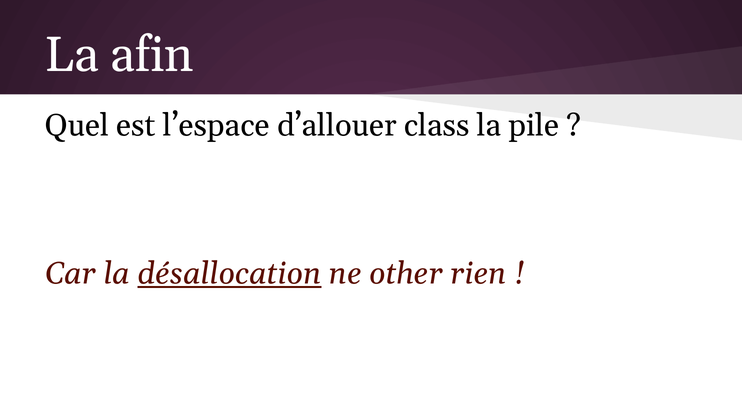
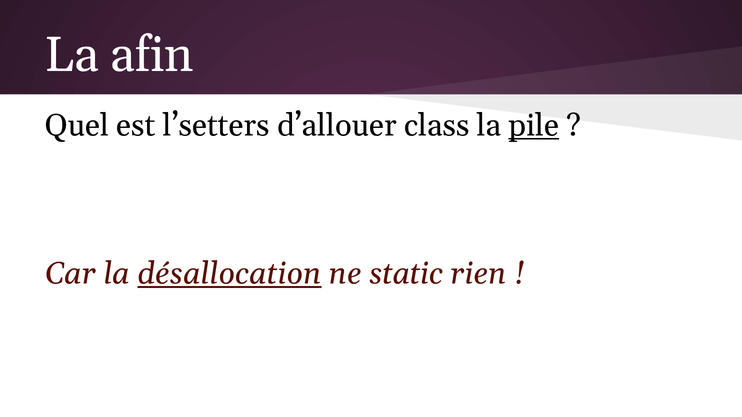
l’espace: l’espace -> l’setters
pile underline: none -> present
other: other -> static
